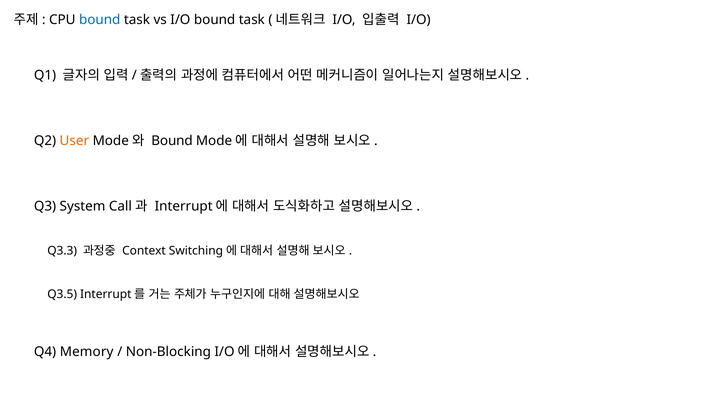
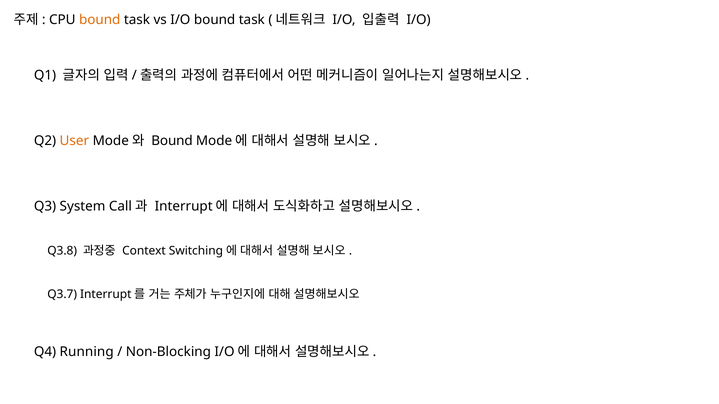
bound at (100, 20) colour: blue -> orange
Q3.3: Q3.3 -> Q3.8
Q3.5: Q3.5 -> Q3.7
Memory: Memory -> Running
